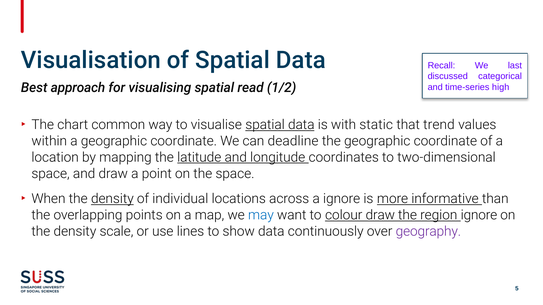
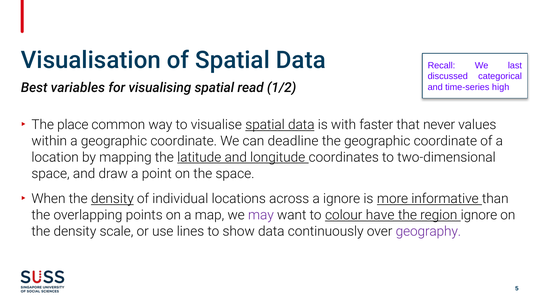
approach: approach -> variables
chart: chart -> place
static: static -> faster
trend: trend -> never
may colour: blue -> purple
colour draw: draw -> have
